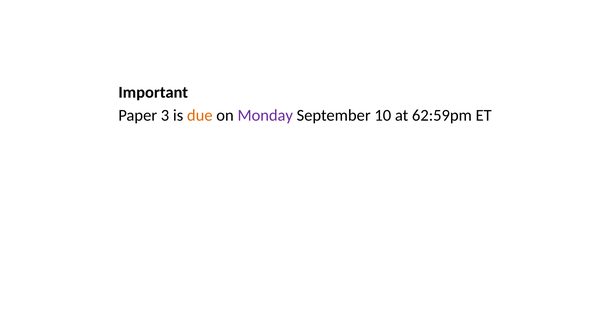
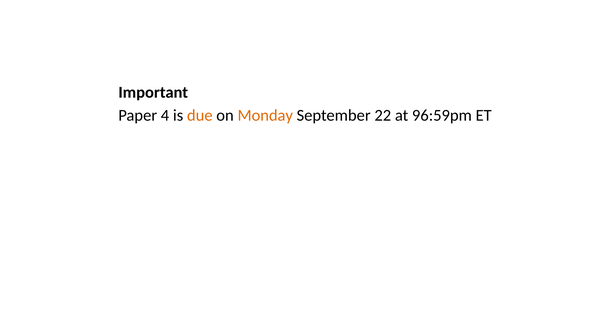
3: 3 -> 4
Monday colour: purple -> orange
10: 10 -> 22
62:59pm: 62:59pm -> 96:59pm
